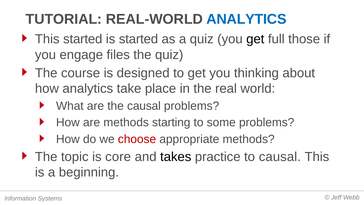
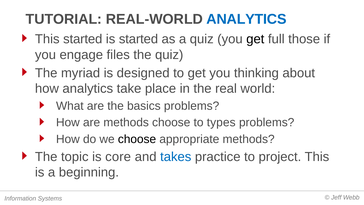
course: course -> myriad
the causal: causal -> basics
methods starting: starting -> choose
some: some -> types
choose at (137, 139) colour: red -> black
takes colour: black -> blue
to causal: causal -> project
